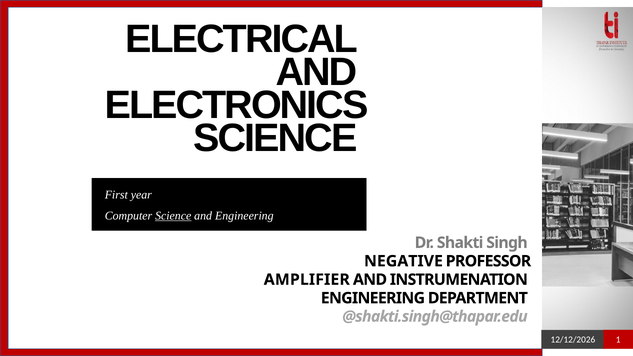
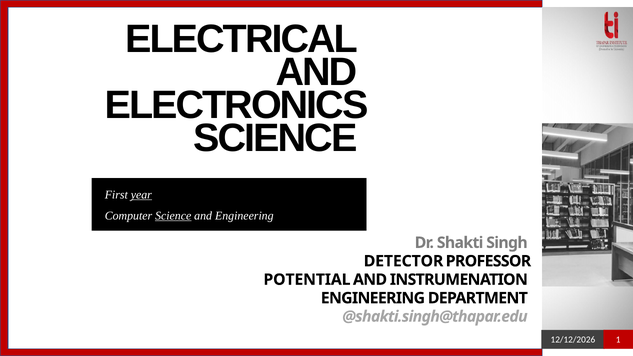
year underline: none -> present
NEGATIVE: NEGATIVE -> DETECTOR
AMPLIFIER: AMPLIFIER -> POTENTIAL
